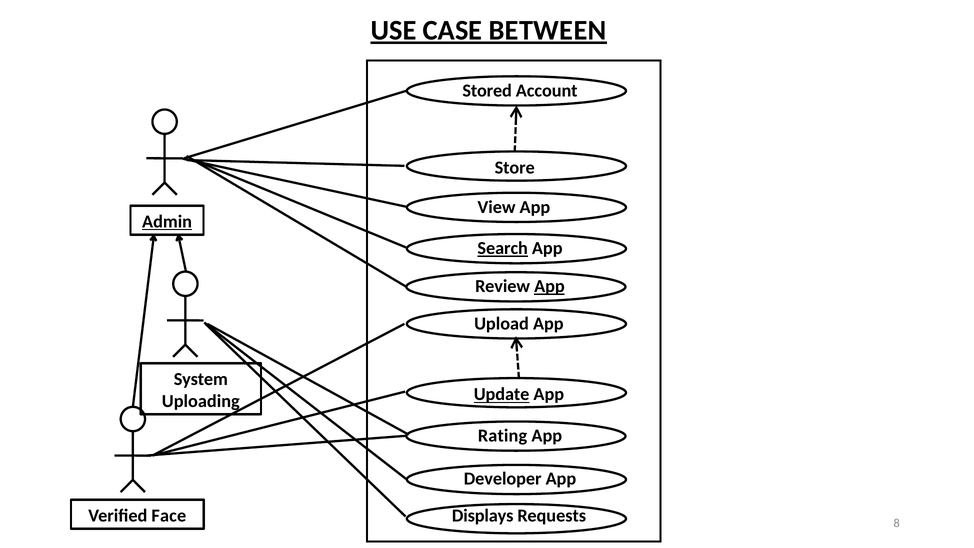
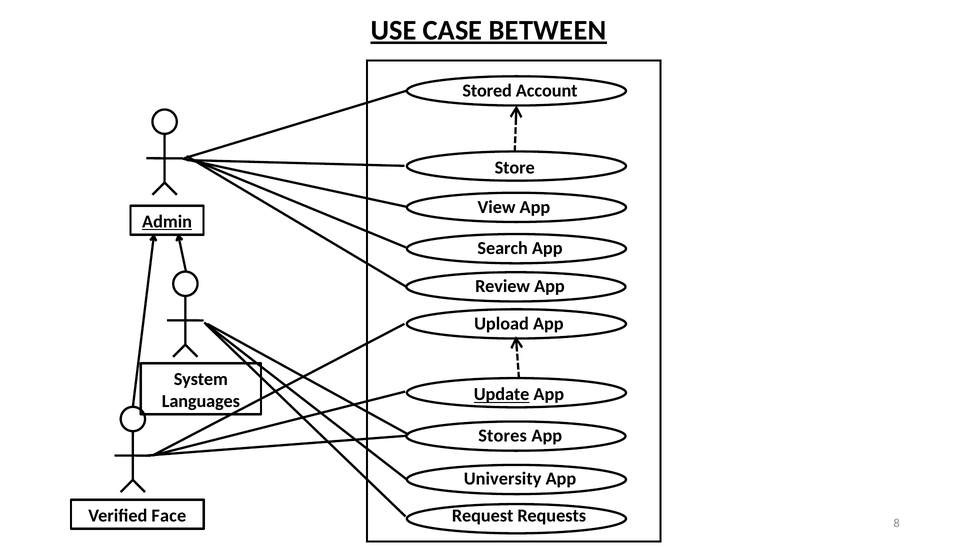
Search underline: present -> none
App at (549, 286) underline: present -> none
Uploading: Uploading -> Languages
Rating: Rating -> Stores
Developer: Developer -> University
Displays: Displays -> Request
